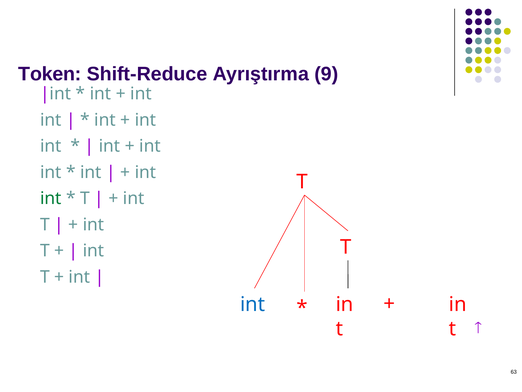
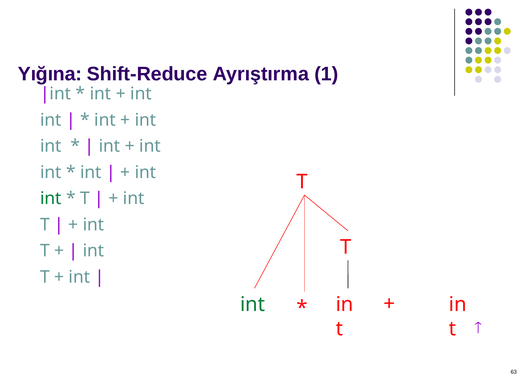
Token: Token -> Yığına
9: 9 -> 1
int at (253, 304) colour: blue -> green
